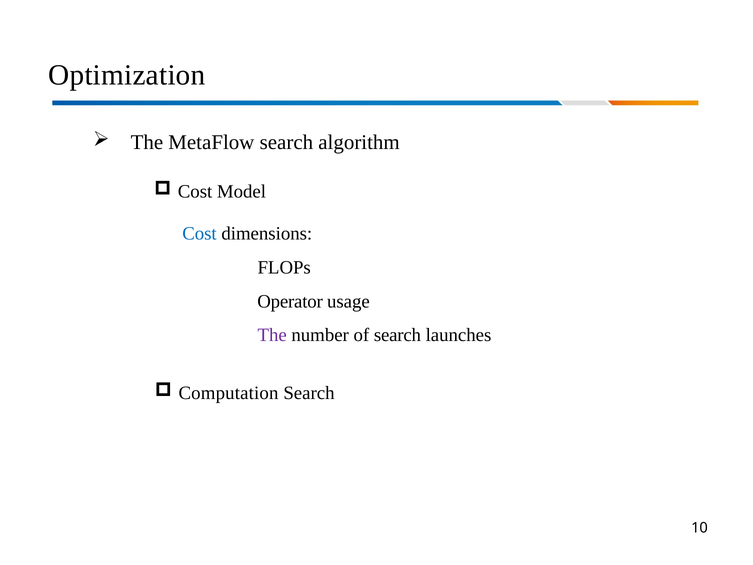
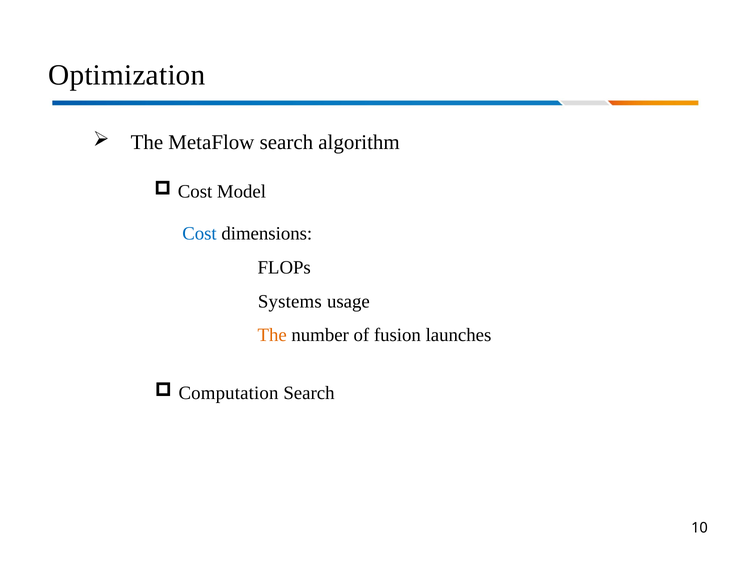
Operator: Operator -> Systems
The at (272, 335) colour: purple -> orange
of search: search -> fusion
